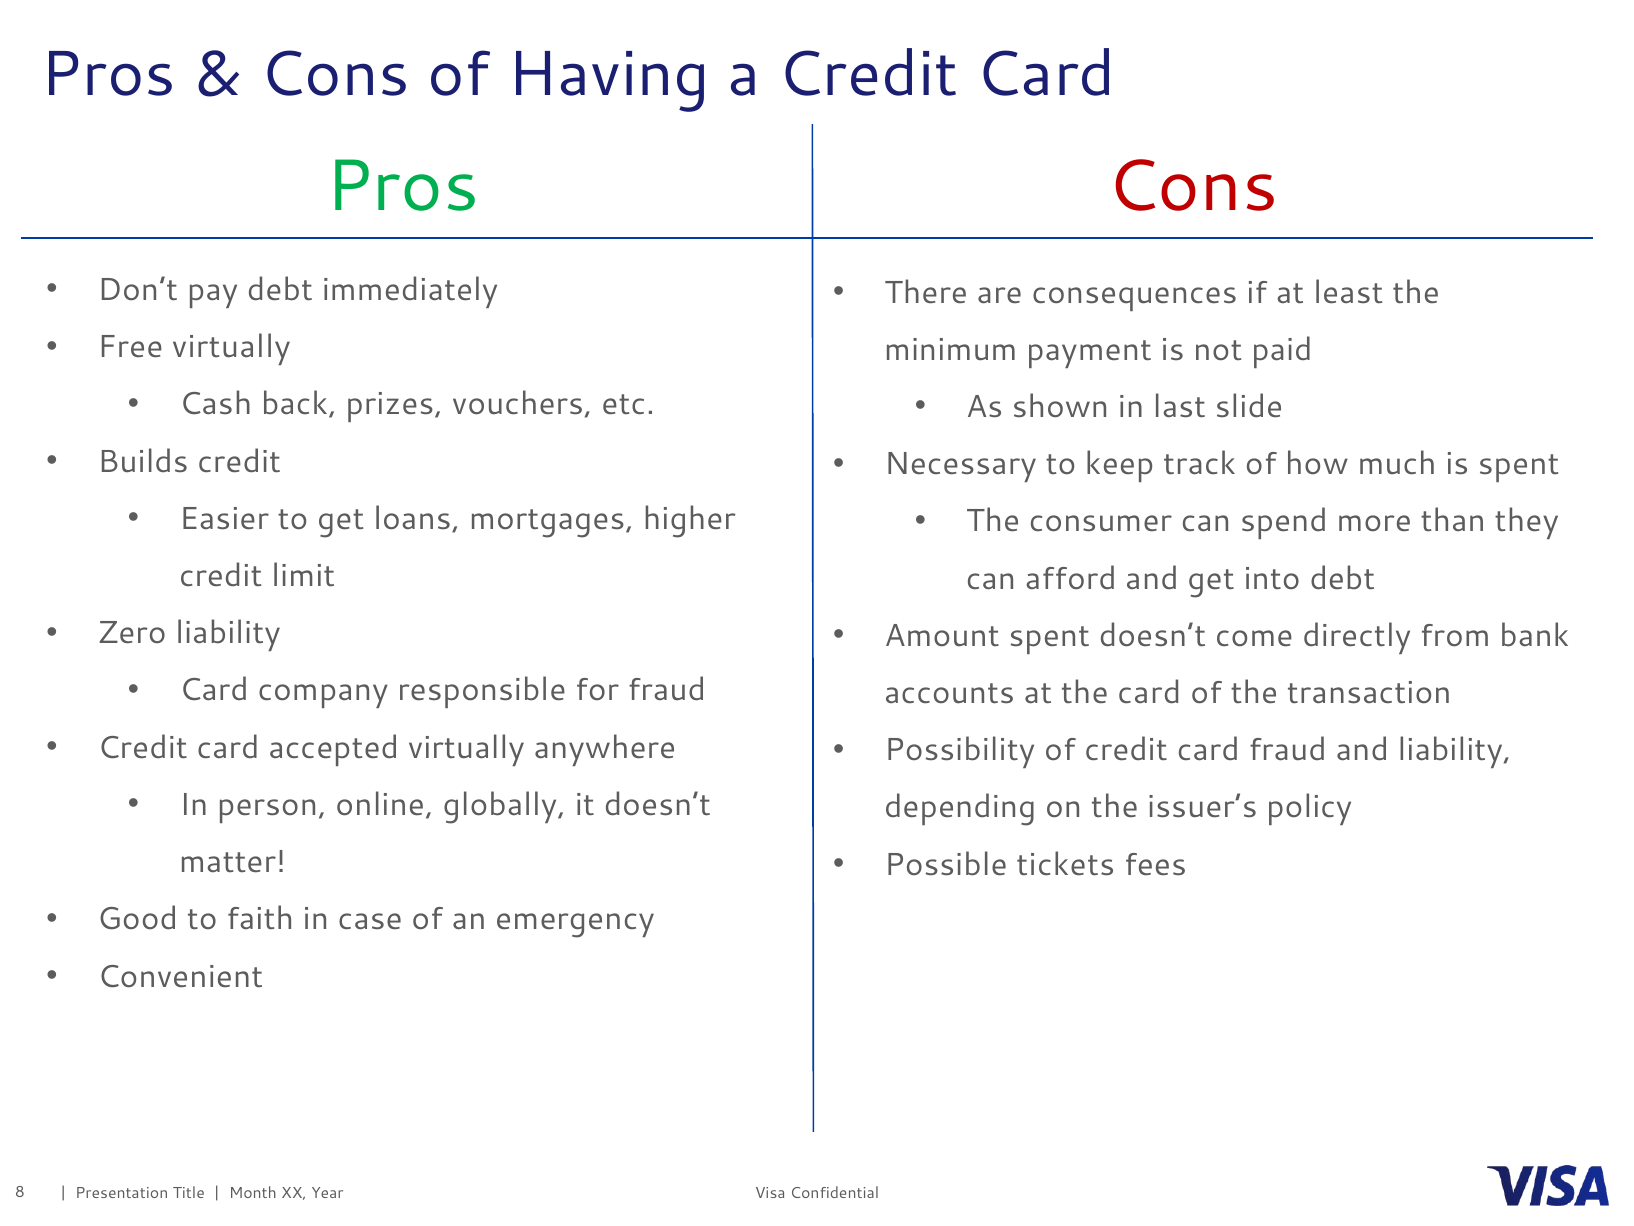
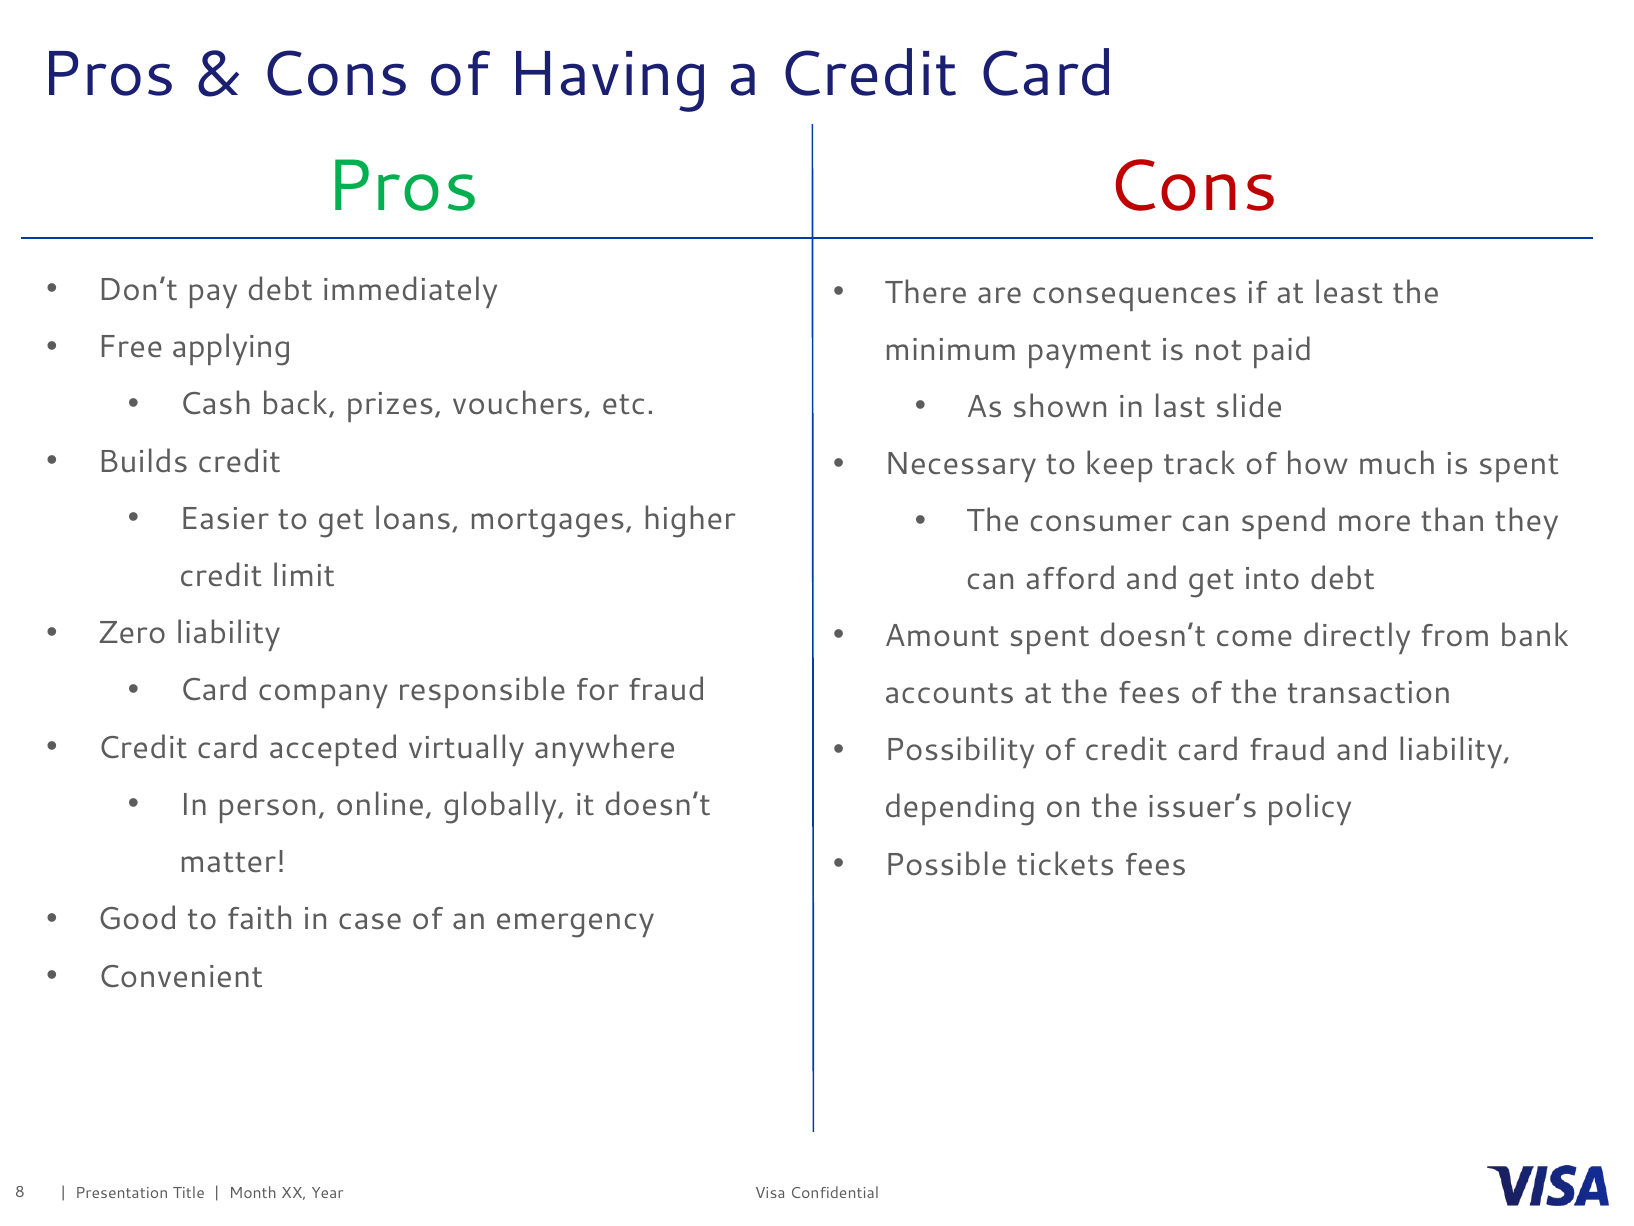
Free virtually: virtually -> applying
the card: card -> fees
